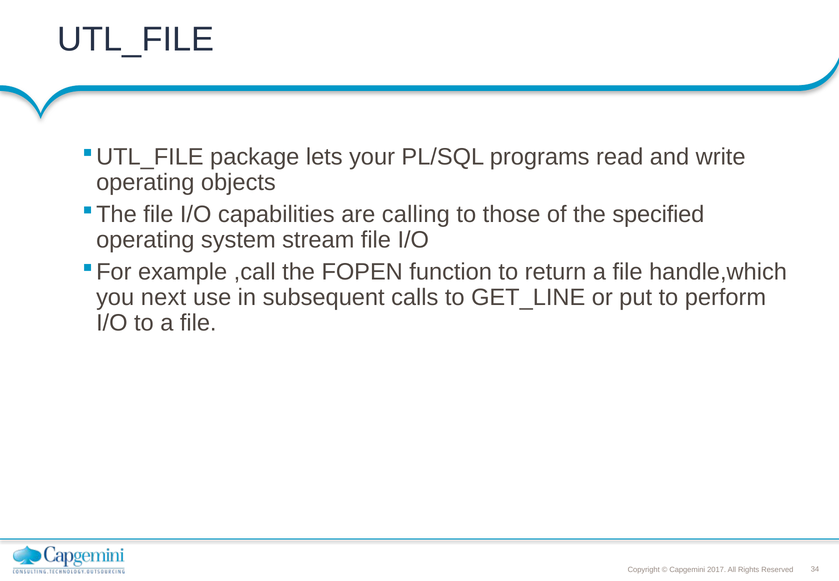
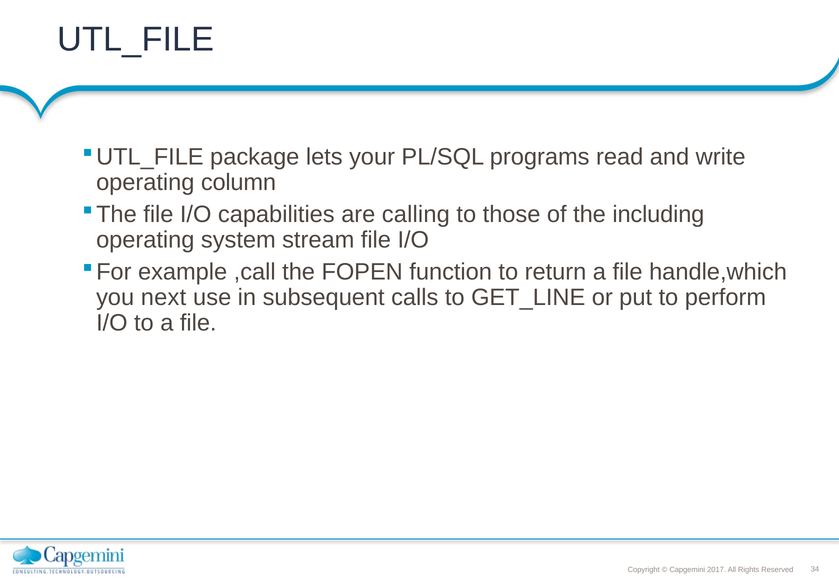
objects: objects -> column
specified: specified -> including
